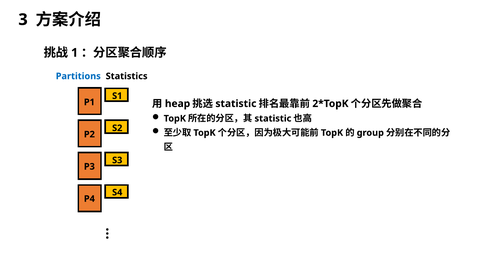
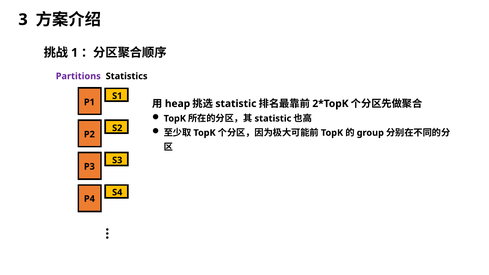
Partitions colour: blue -> purple
